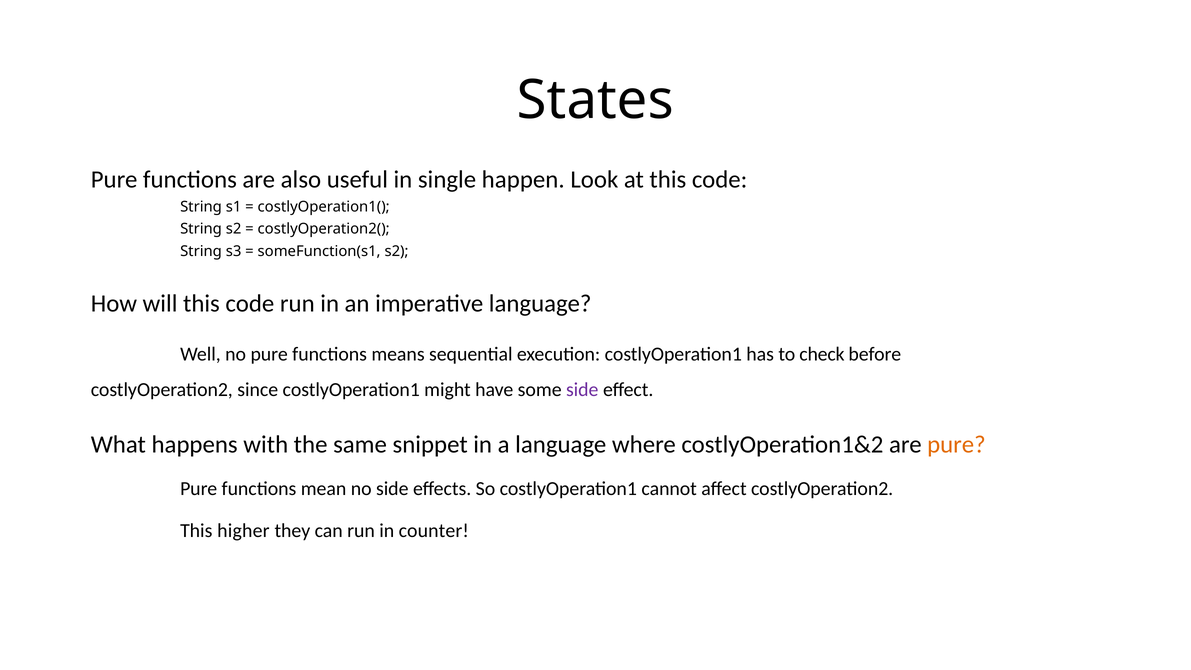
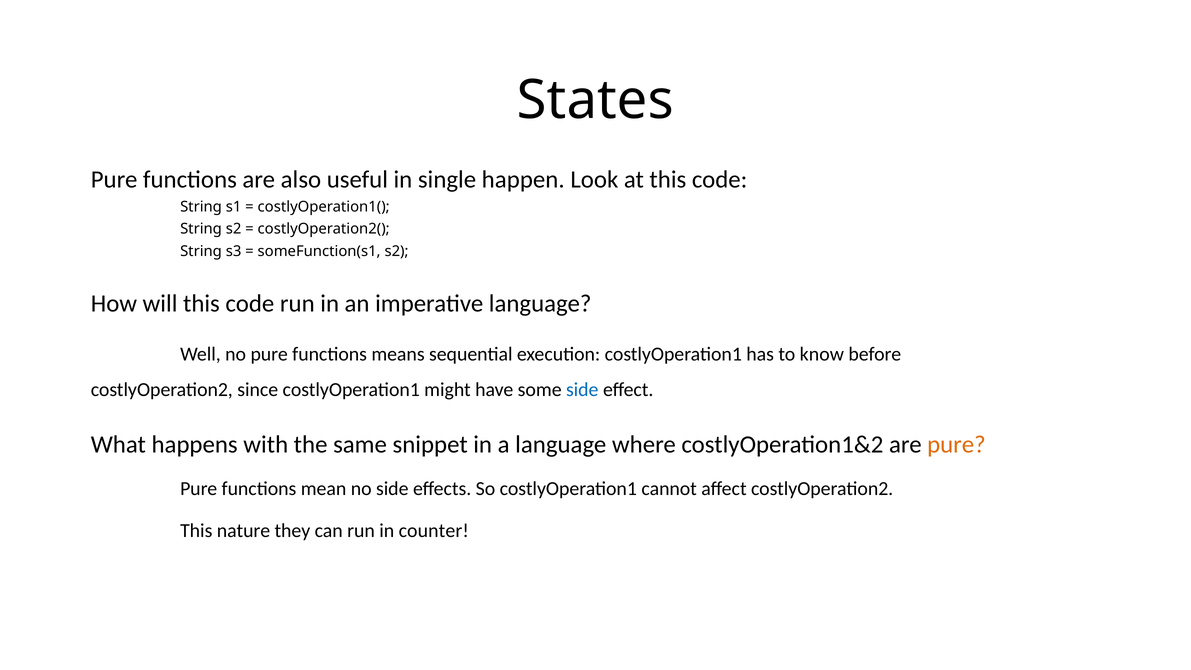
check: check -> know
side at (582, 390) colour: purple -> blue
higher: higher -> nature
